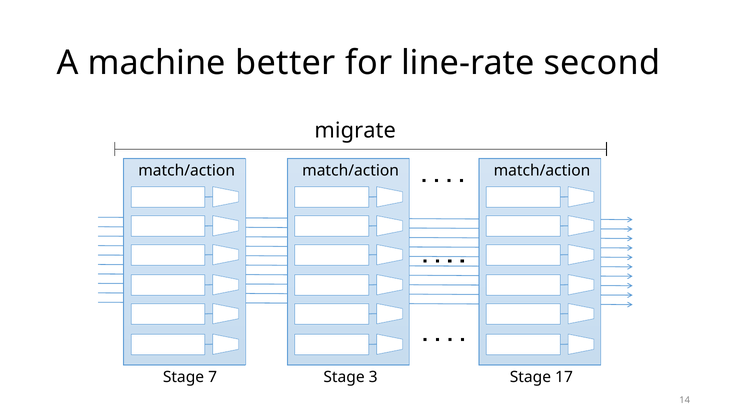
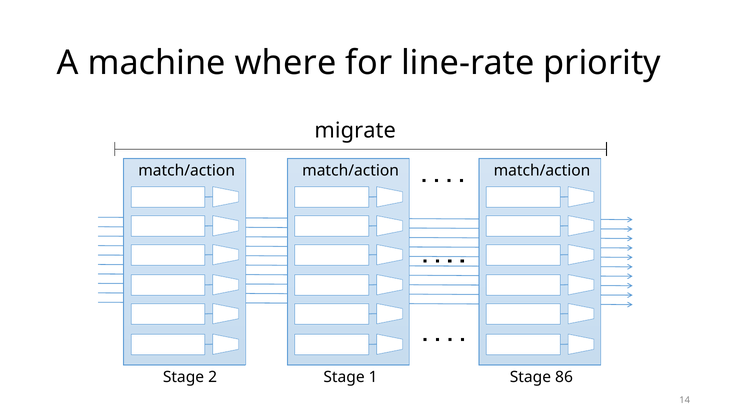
better: better -> where
second: second -> priority
7: 7 -> 2
3: 3 -> 1
17: 17 -> 86
